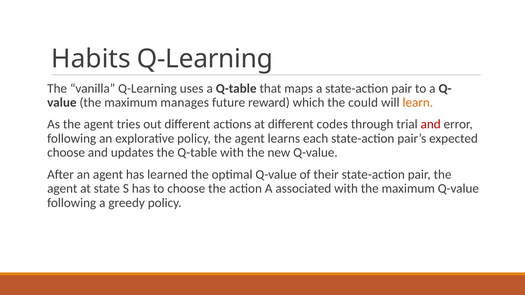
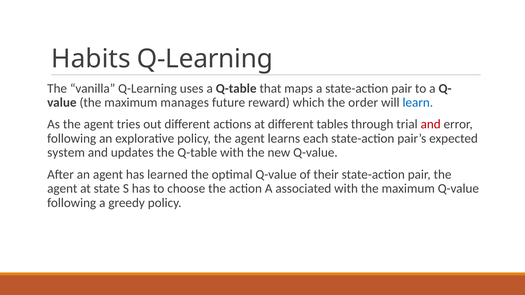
could: could -> order
learn colour: orange -> blue
codes: codes -> tables
choose at (66, 153): choose -> system
